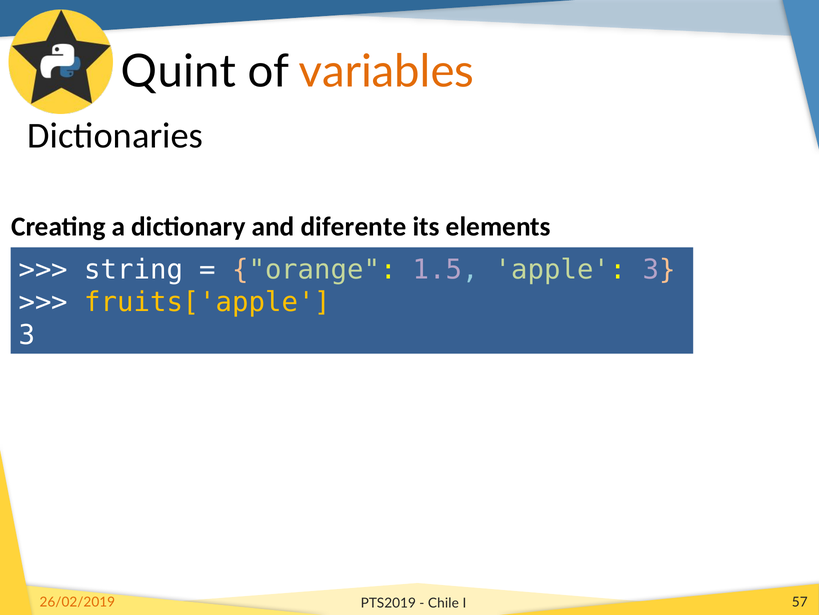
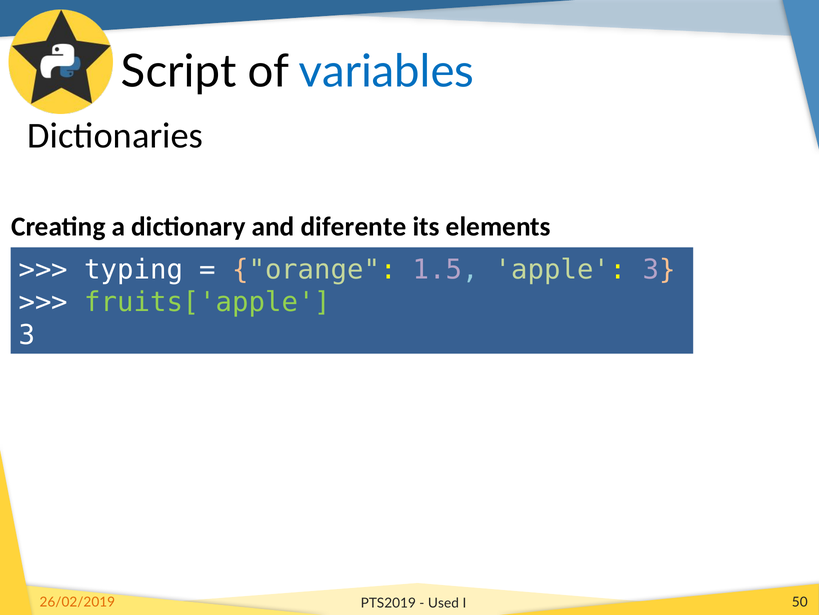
Quint: Quint -> Script
variables colour: orange -> blue
string: string -> typing
fruits['apple colour: yellow -> light green
Chile: Chile -> Used
57: 57 -> 50
